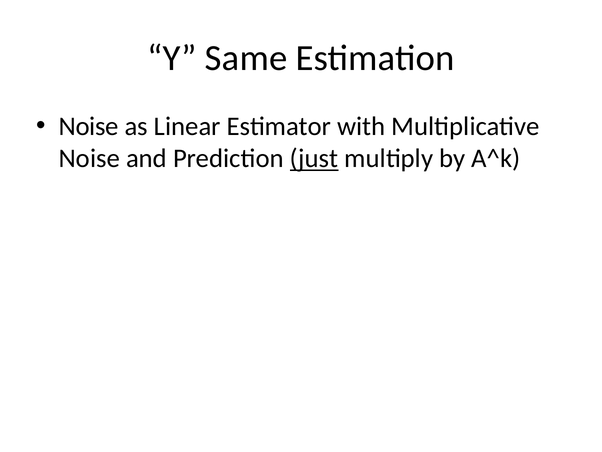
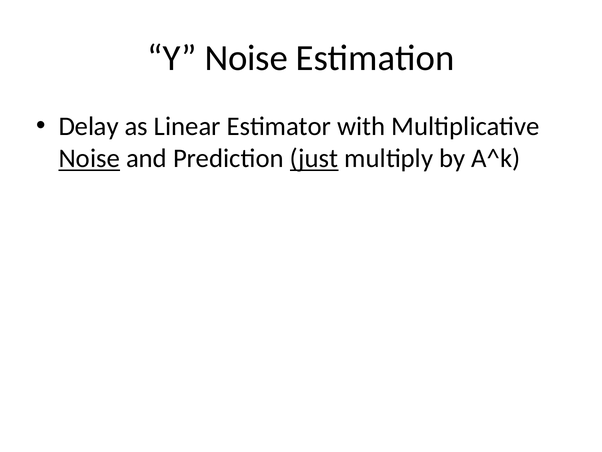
Y Same: Same -> Noise
Noise at (89, 126): Noise -> Delay
Noise at (89, 158) underline: none -> present
